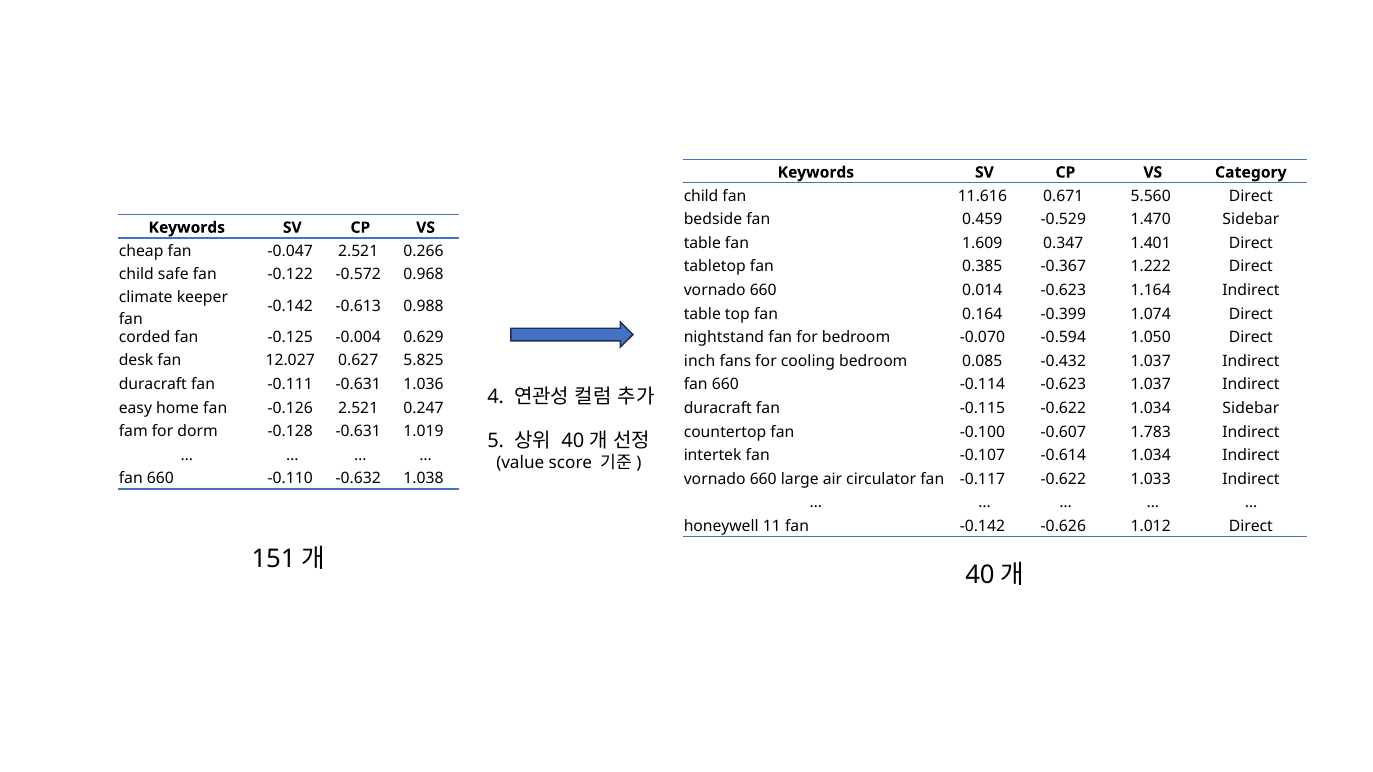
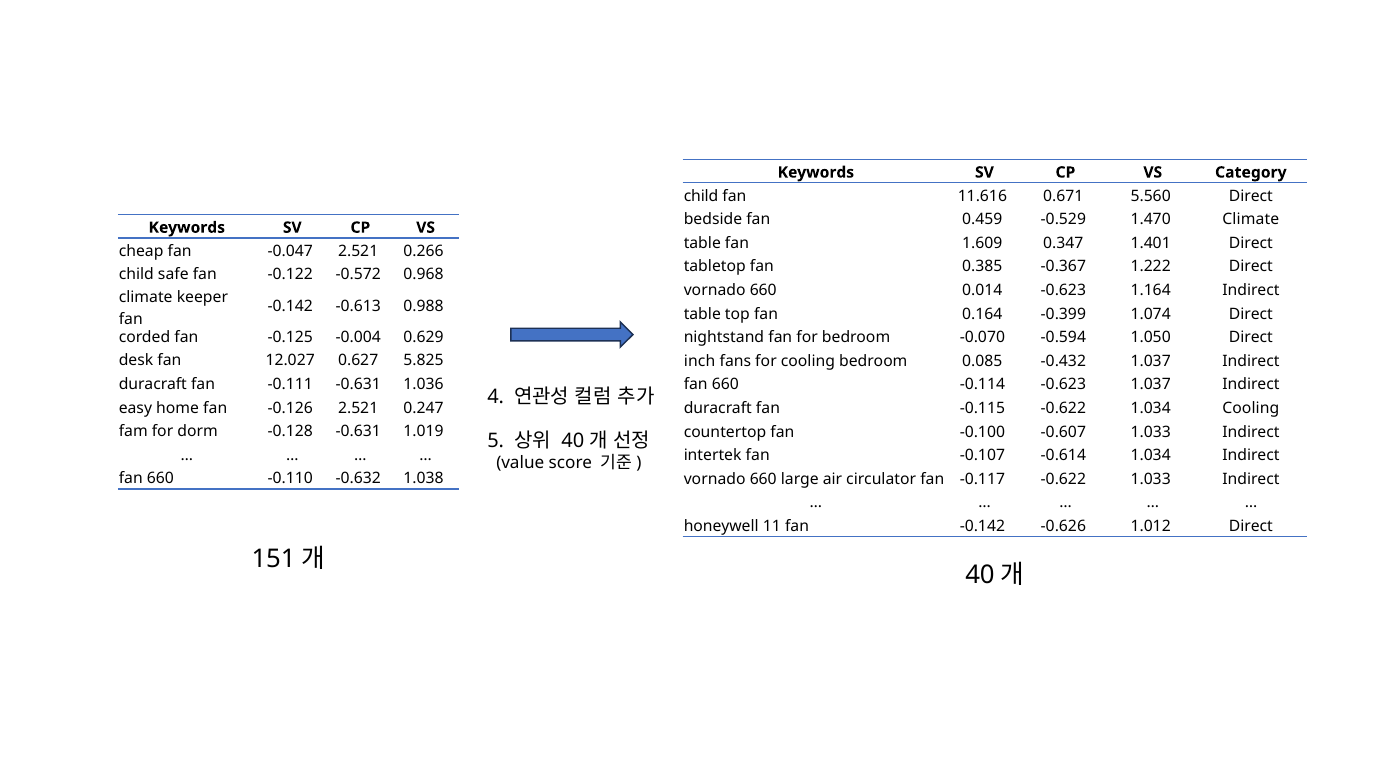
1.470 Sidebar: Sidebar -> Climate
1.034 Sidebar: Sidebar -> Cooling
-0.607 1.783: 1.783 -> 1.033
